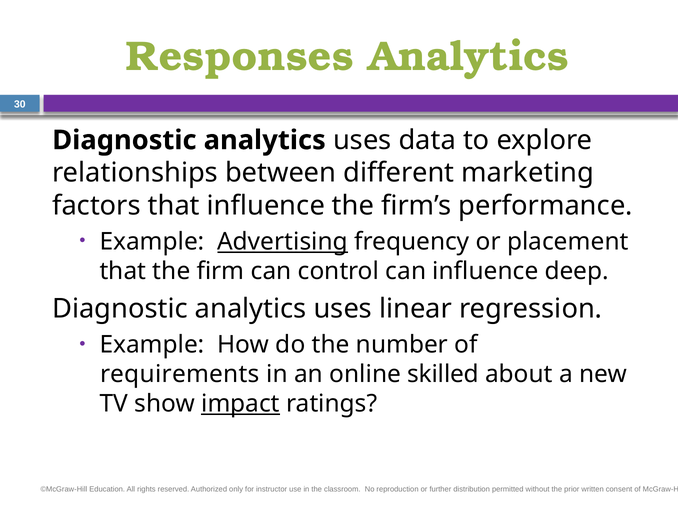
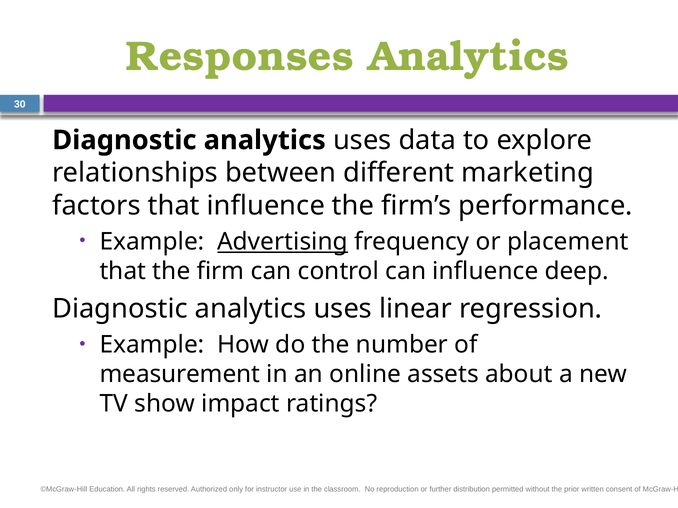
requirements: requirements -> measurement
skilled: skilled -> assets
impact underline: present -> none
